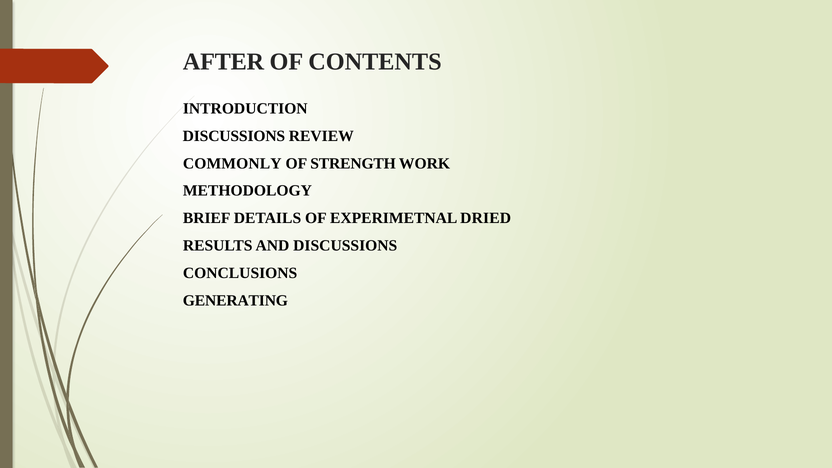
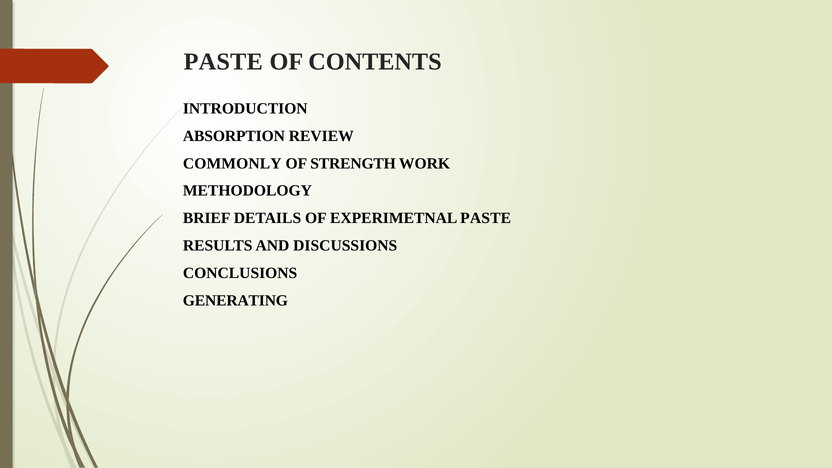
AFTER at (223, 62): AFTER -> PASTE
DISCUSSIONS at (234, 136): DISCUSSIONS -> ABSORPTION
EXPERIMETNAL DRIED: DRIED -> PASTE
